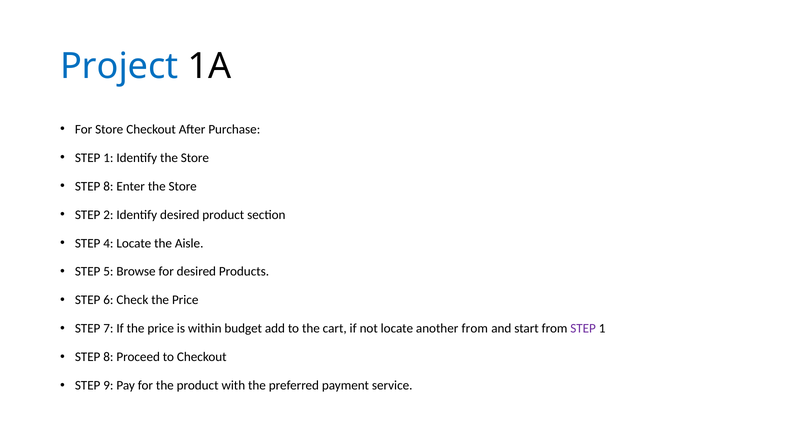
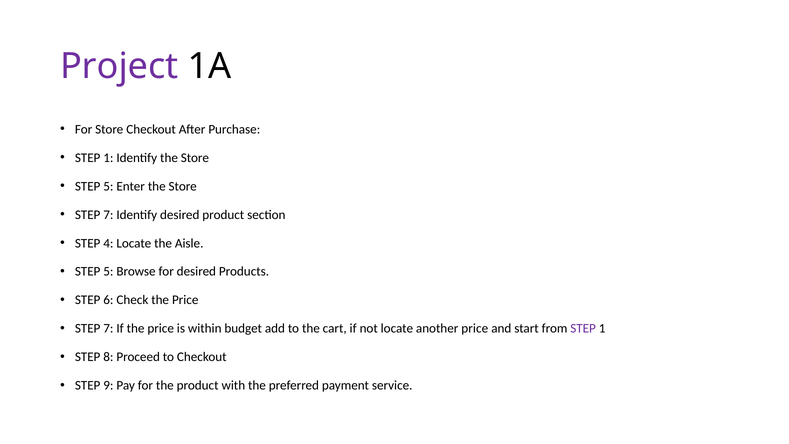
Project colour: blue -> purple
8 at (108, 186): 8 -> 5
2 at (108, 215): 2 -> 7
another from: from -> price
